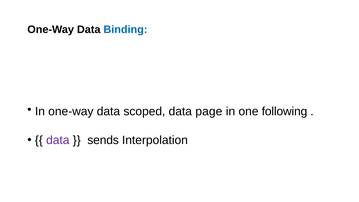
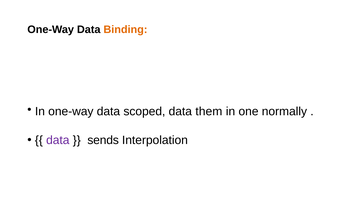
Binding colour: blue -> orange
page: page -> them
following: following -> normally
